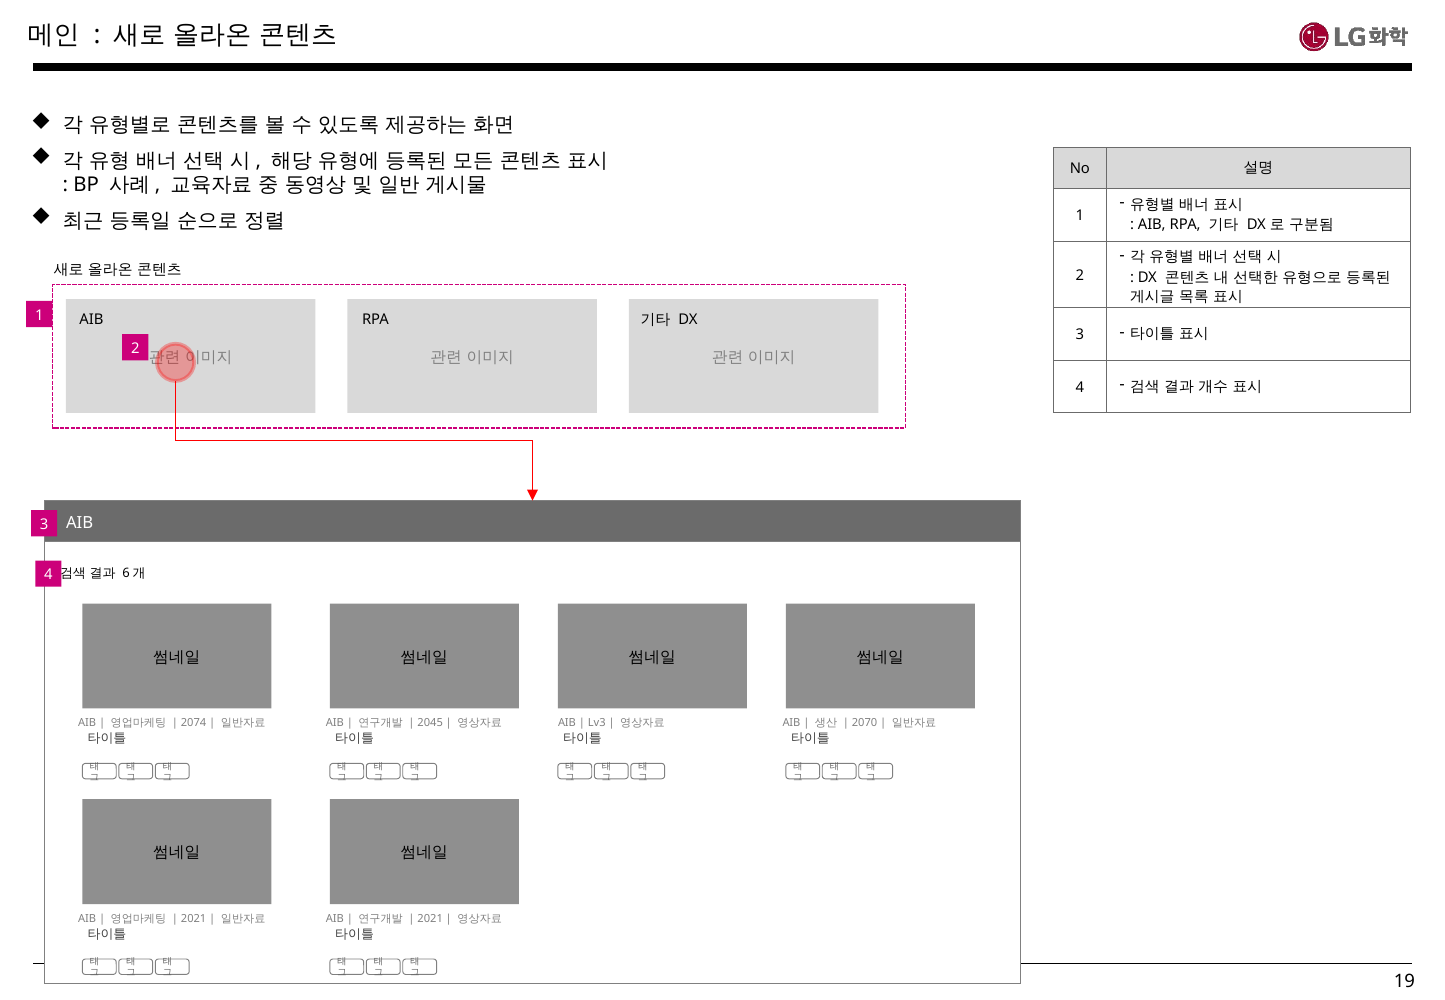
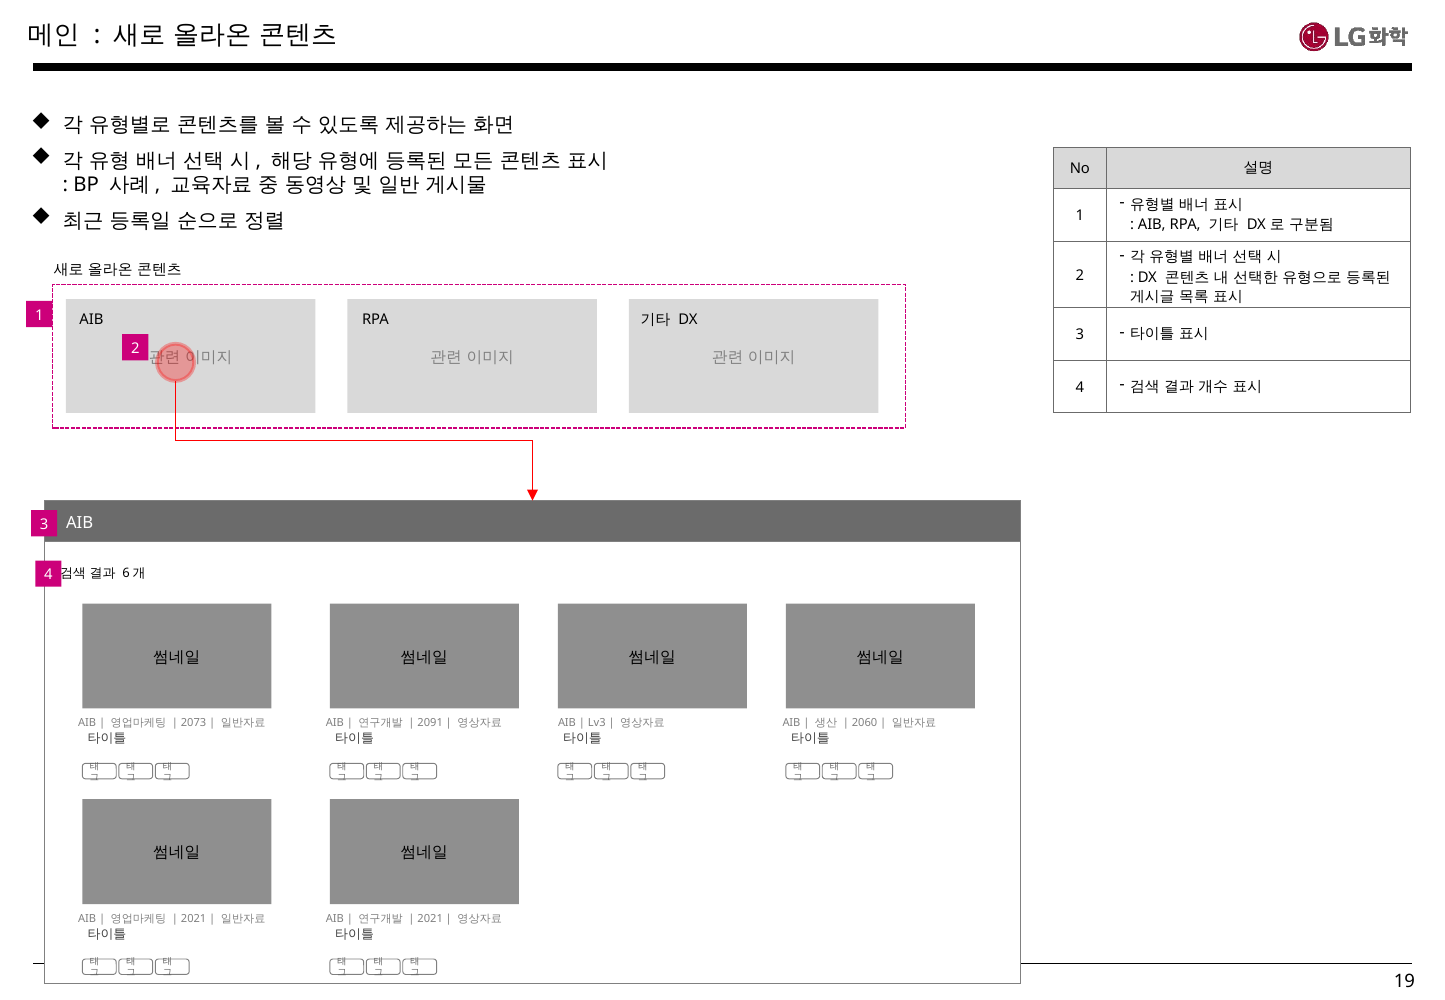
2074: 2074 -> 2073
2045: 2045 -> 2091
2070: 2070 -> 2060
